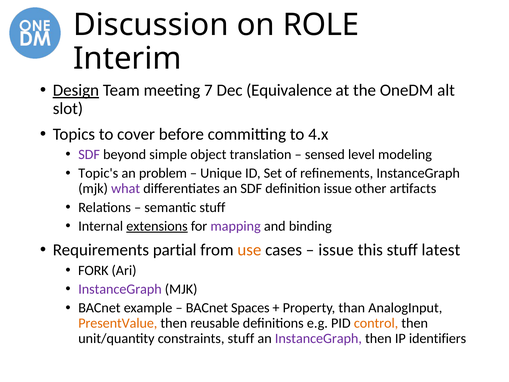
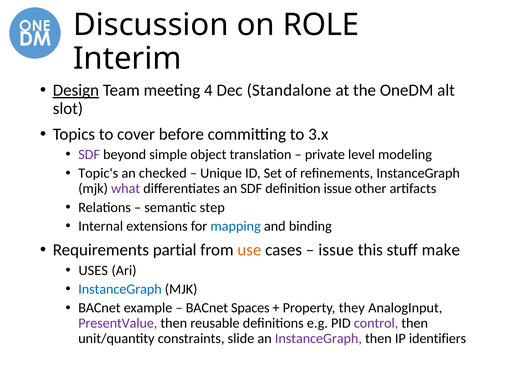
7: 7 -> 4
Equivalence: Equivalence -> Standalone
4.x: 4.x -> 3.x
sensed: sensed -> private
problem: problem -> checked
semantic stuff: stuff -> step
extensions underline: present -> none
mapping colour: purple -> blue
latest: latest -> make
FORK: FORK -> USES
InstanceGraph at (120, 289) colour: purple -> blue
than: than -> they
PresentValue colour: orange -> purple
control colour: orange -> purple
constraints stuff: stuff -> slide
